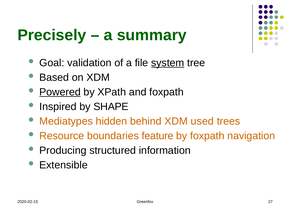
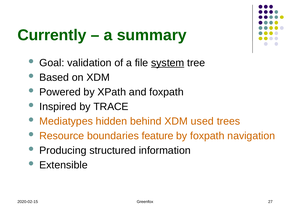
Precisely: Precisely -> Currently
Powered underline: present -> none
SHAPE: SHAPE -> TRACE
